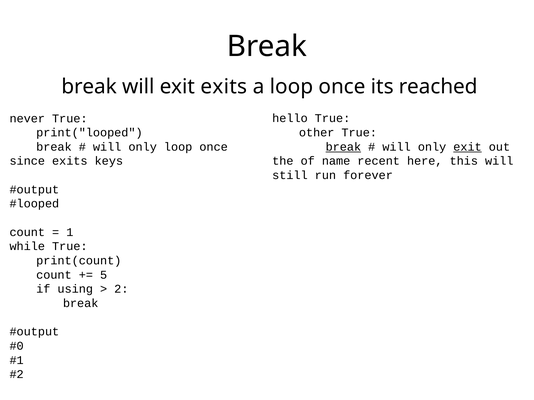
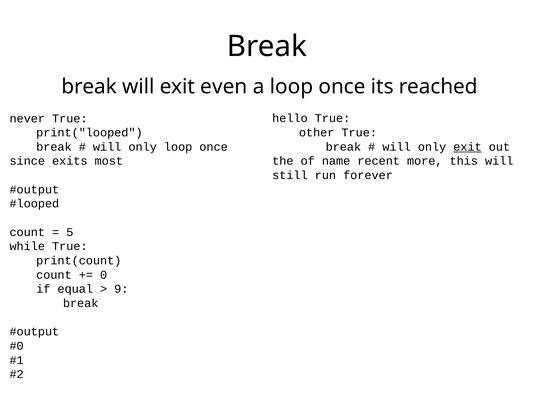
exit exits: exits -> even
break at (343, 147) underline: present -> none
here: here -> more
keys: keys -> most
1: 1 -> 5
5: 5 -> 0
using: using -> equal
2: 2 -> 9
